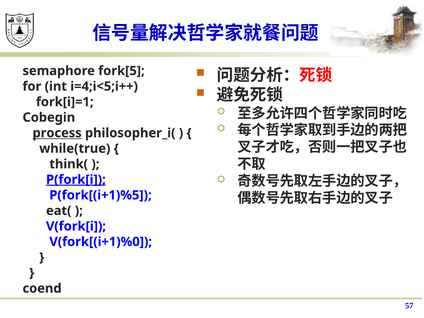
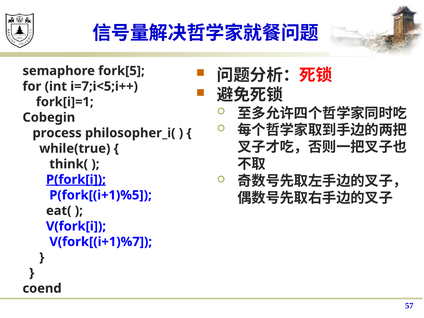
i=4;i<5;i++: i=4;i<5;i++ -> i=7;i<5;i++
process underline: present -> none
V(fork[(i+1)%0: V(fork[(i+1)%0 -> V(fork[(i+1)%7
